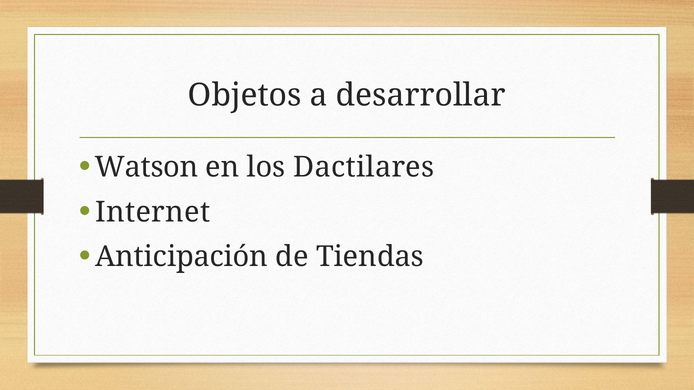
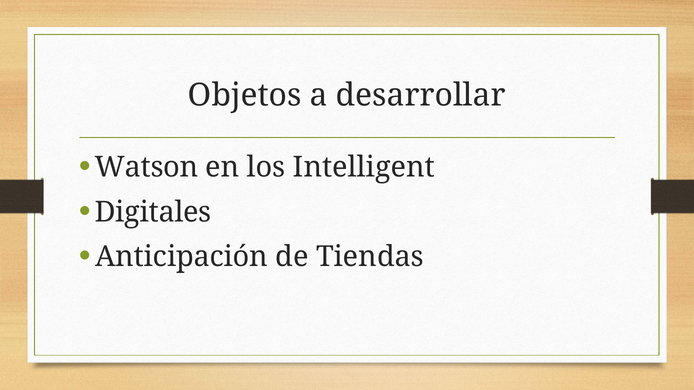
Dactilares: Dactilares -> Intelligent
Internet: Internet -> Digitales
